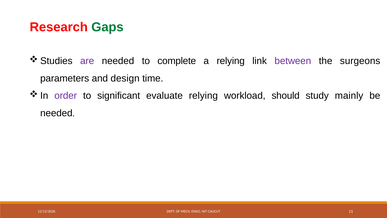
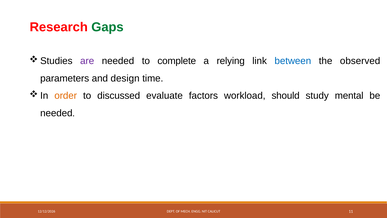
between colour: purple -> blue
surgeons: surgeons -> observed
order colour: purple -> orange
significant: significant -> discussed
evaluate relying: relying -> factors
mainly: mainly -> mental
